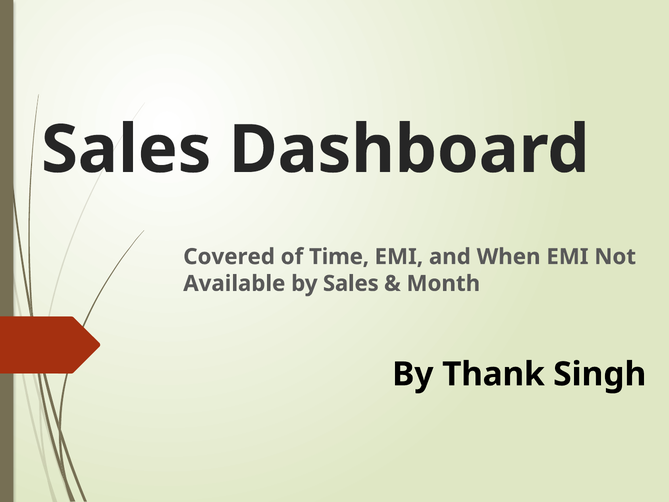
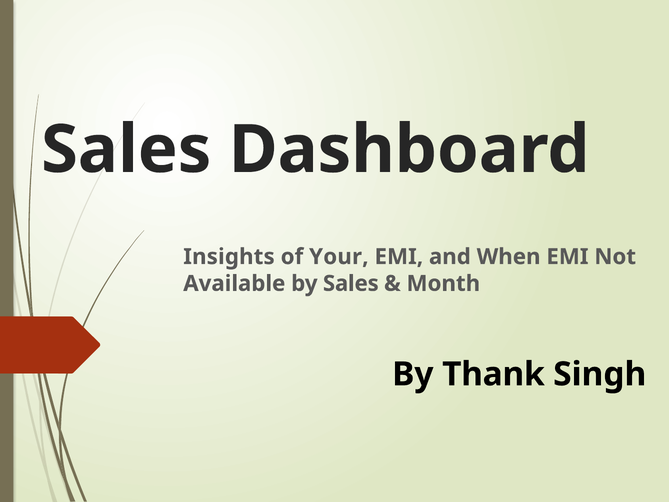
Covered: Covered -> Insights
Time: Time -> Your
